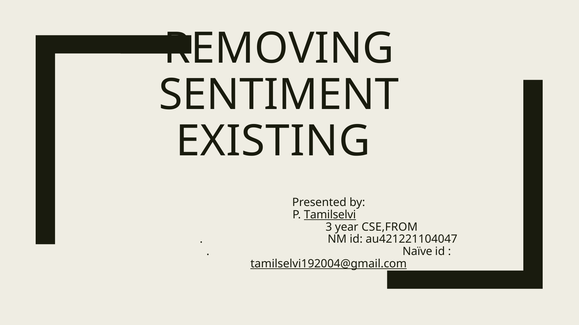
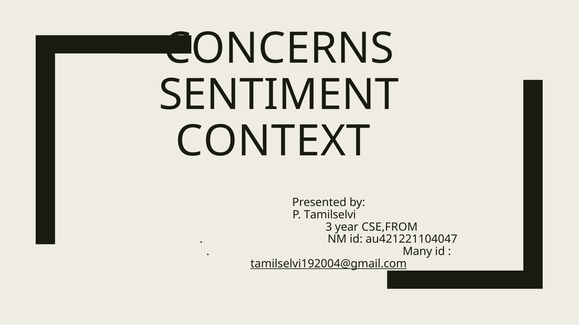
REMOVING: REMOVING -> CONCERNS
EXISTING: EXISTING -> CONTEXT
Tamilselvi underline: present -> none
Naïve: Naïve -> Many
